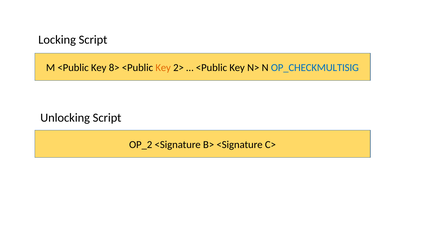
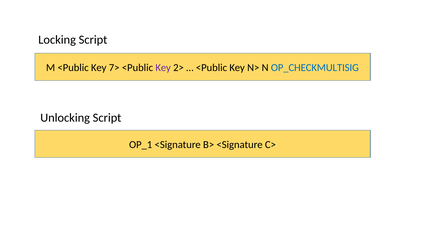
8>: 8> -> 7>
Key at (163, 68) colour: orange -> purple
OP_2: OP_2 -> OP_1
